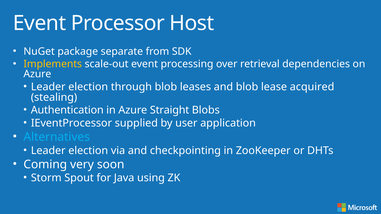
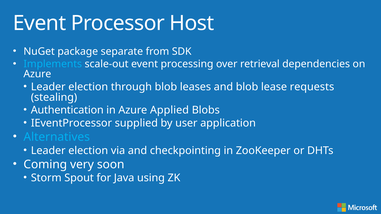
Implements colour: yellow -> light blue
acquired: acquired -> requests
Straight: Straight -> Applied
